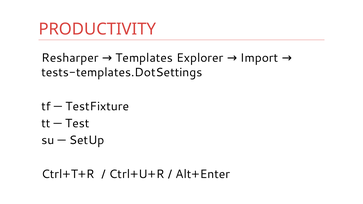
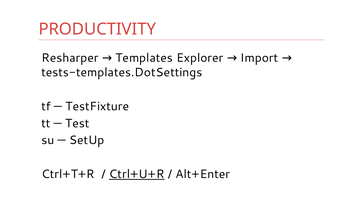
Ctrl+U+R underline: none -> present
